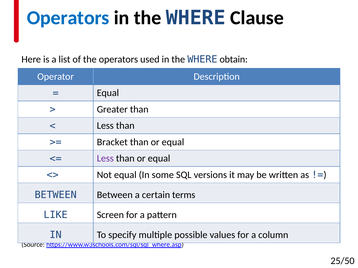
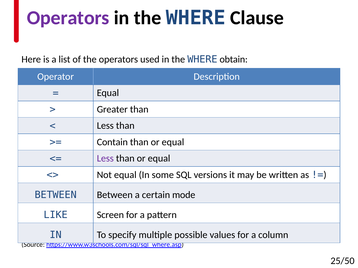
Operators at (68, 18) colour: blue -> purple
Bracket: Bracket -> Contain
terms: terms -> mode
